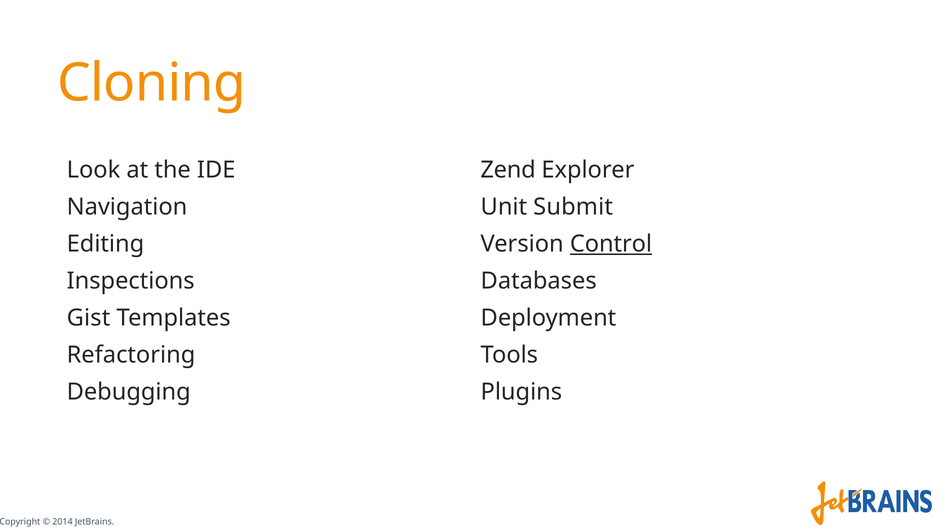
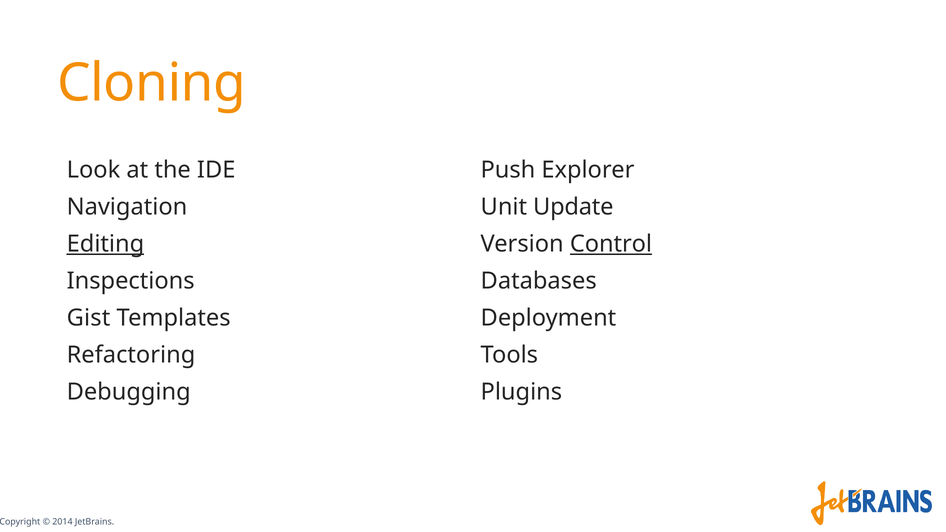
Zend: Zend -> Push
Submit: Submit -> Update
Editing underline: none -> present
